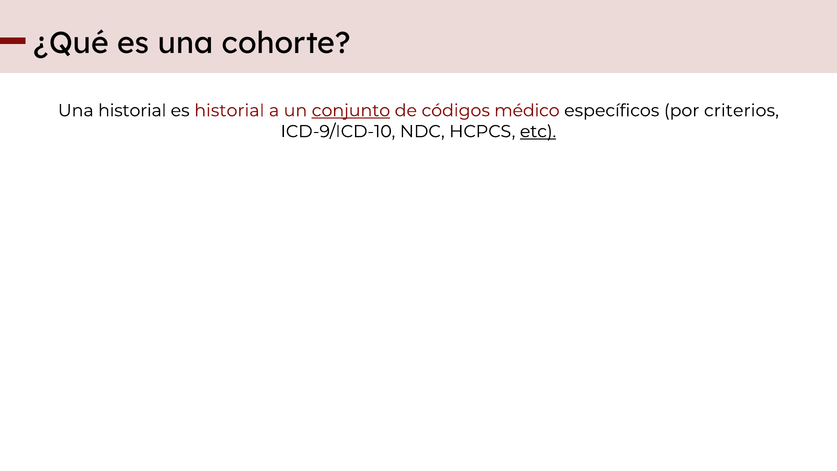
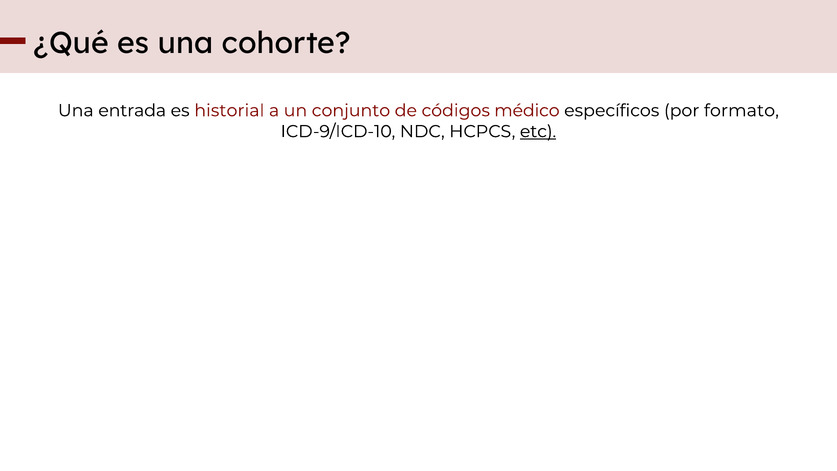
Una historial: historial -> entrada
conjunto underline: present -> none
criterios: criterios -> formato
